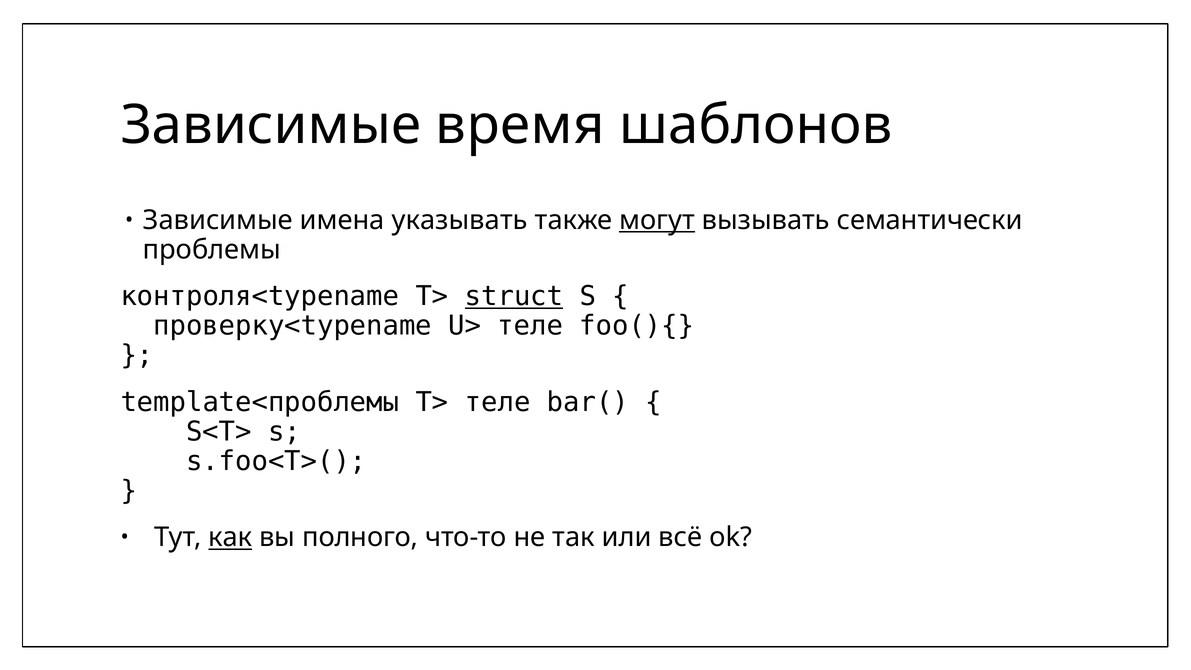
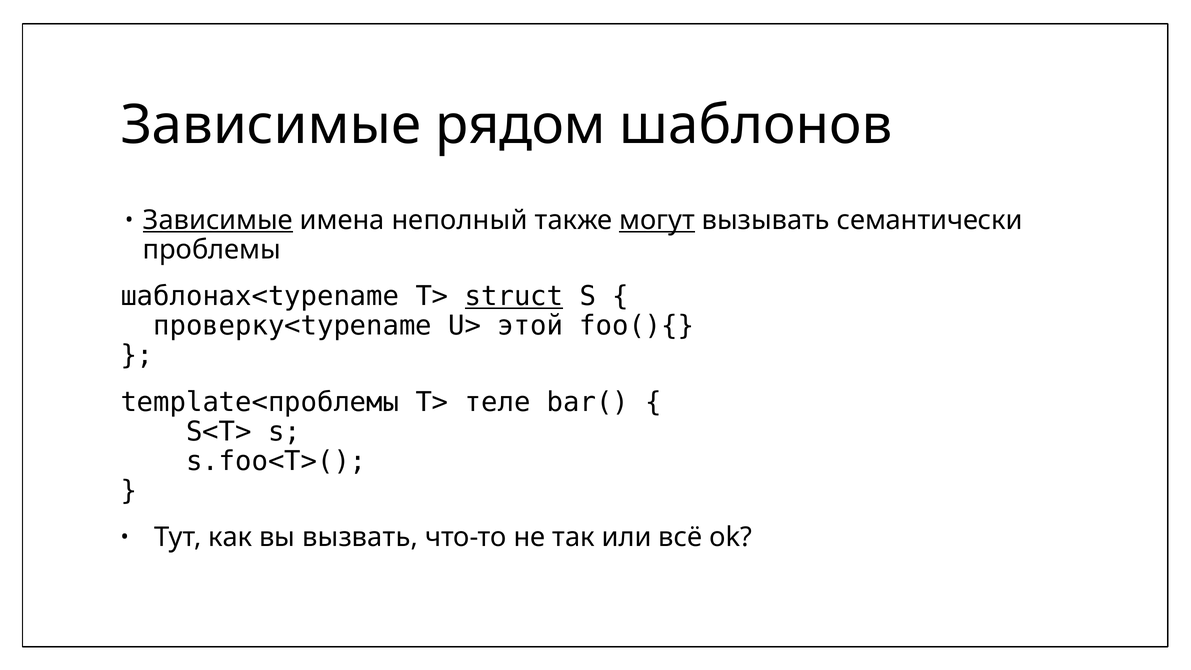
время: время -> рядом
Зависимые at (218, 220) underline: none -> present
указывать: указывать -> неполный
контроля<typename: контроля<typename -> шаблонах<typename
U> теле: теле -> этой
как underline: present -> none
полного: полного -> вызвать
